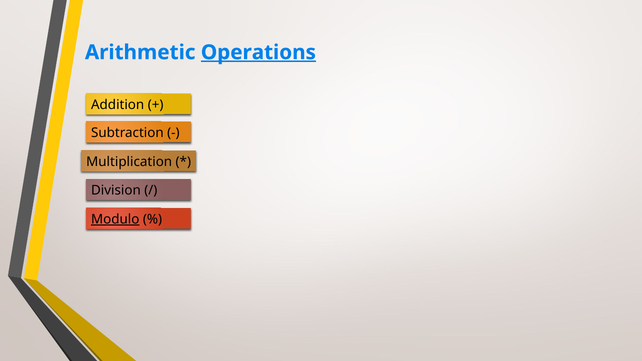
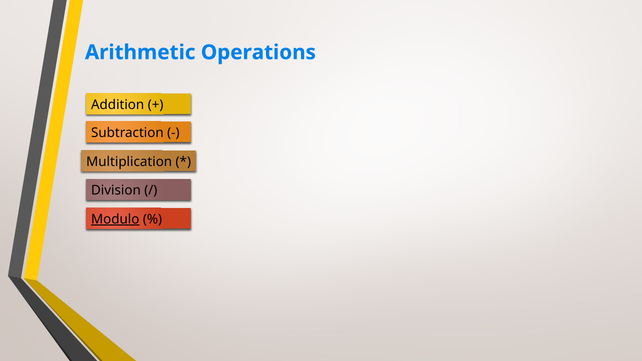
Operations underline: present -> none
